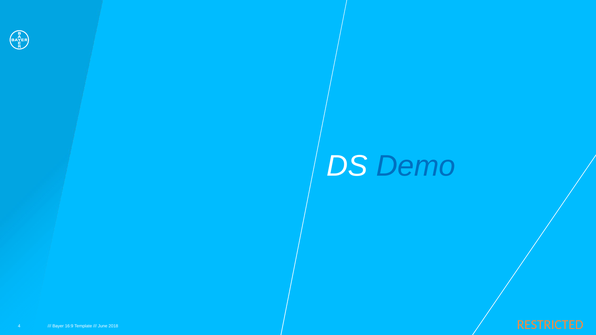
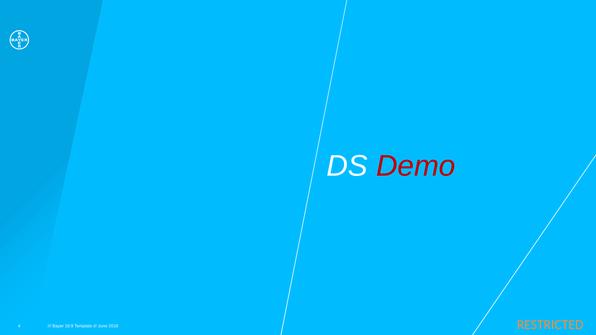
Demo colour: blue -> red
